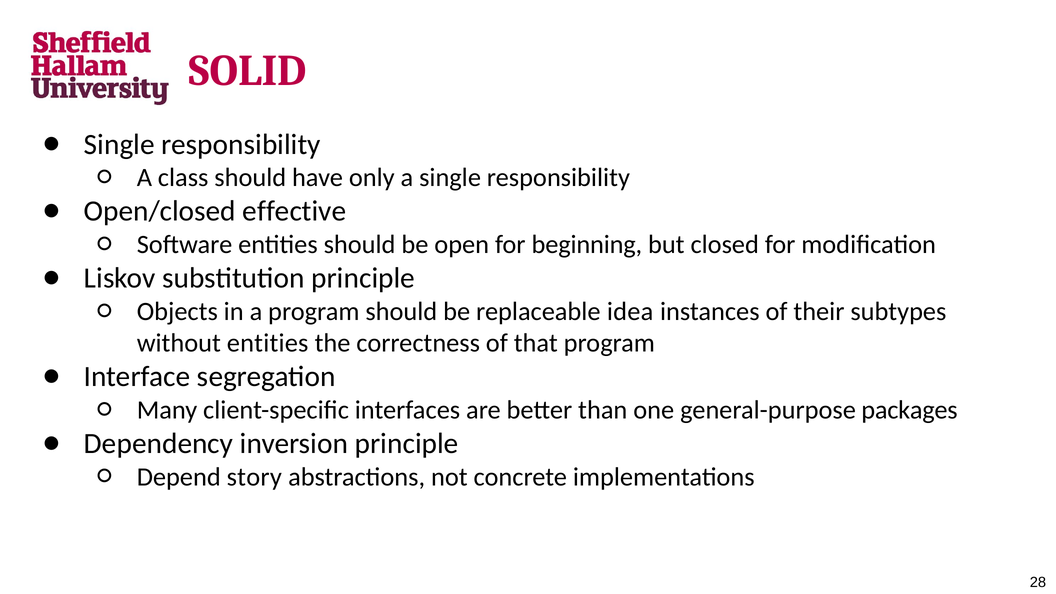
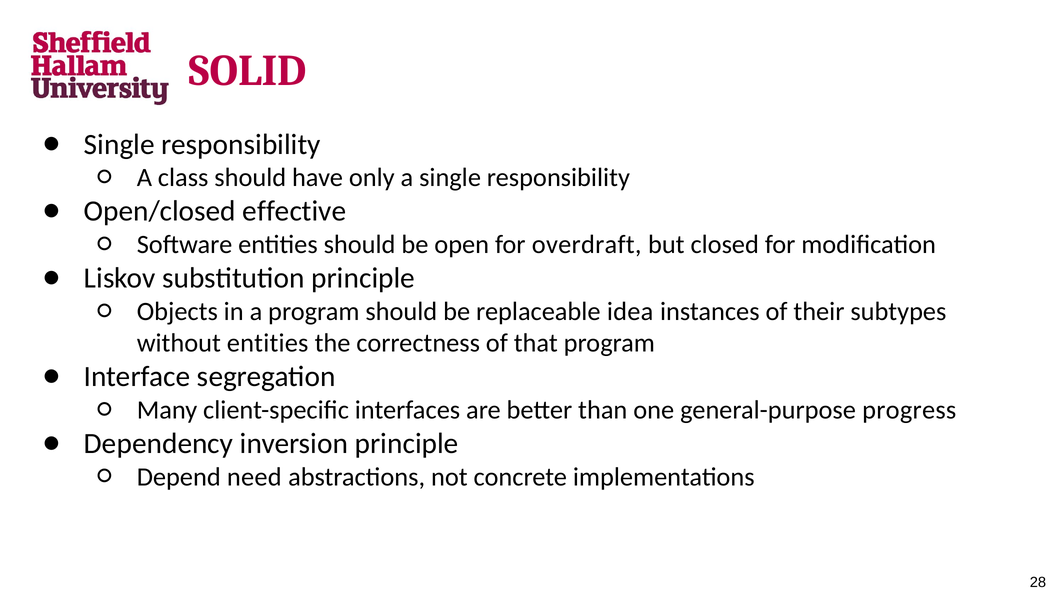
beginning: beginning -> overdraft
packages: packages -> progress
story: story -> need
